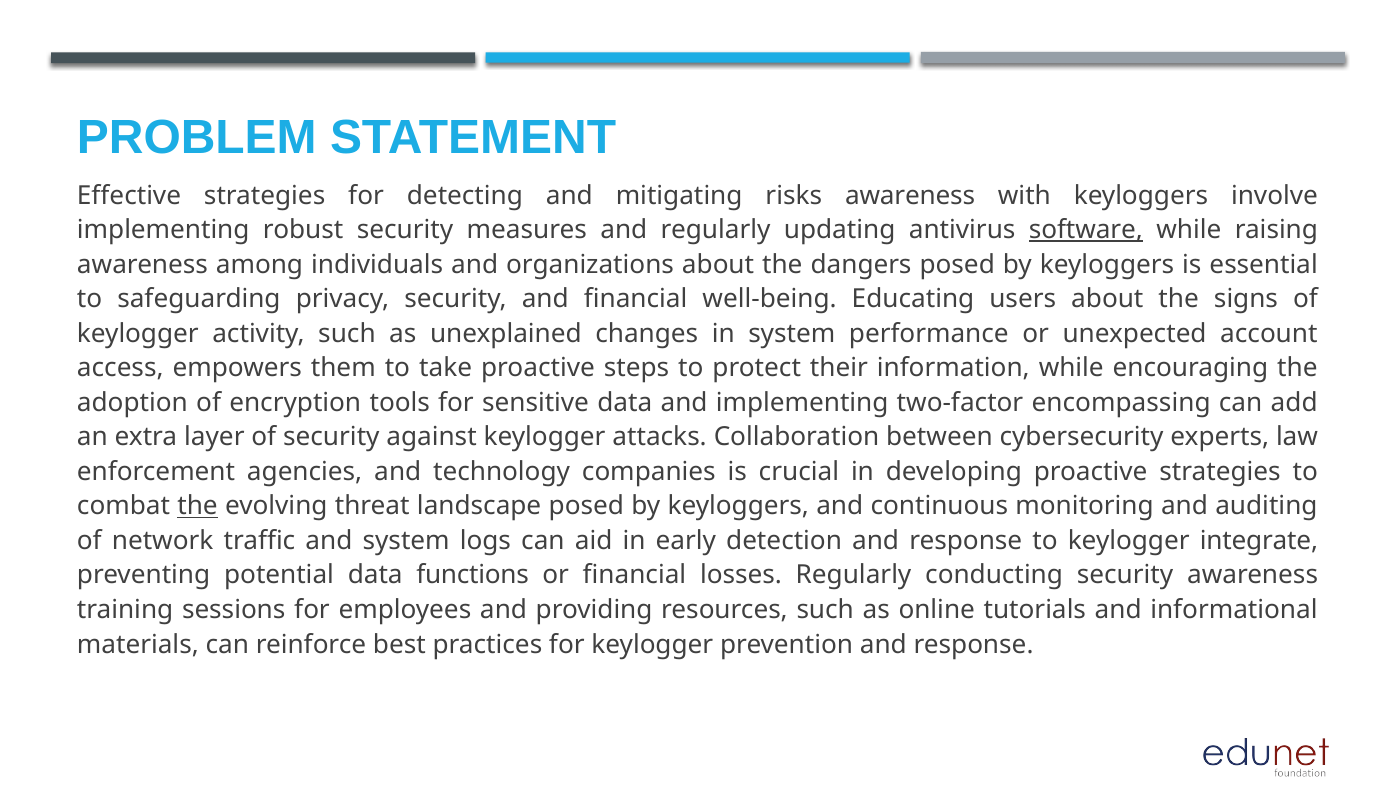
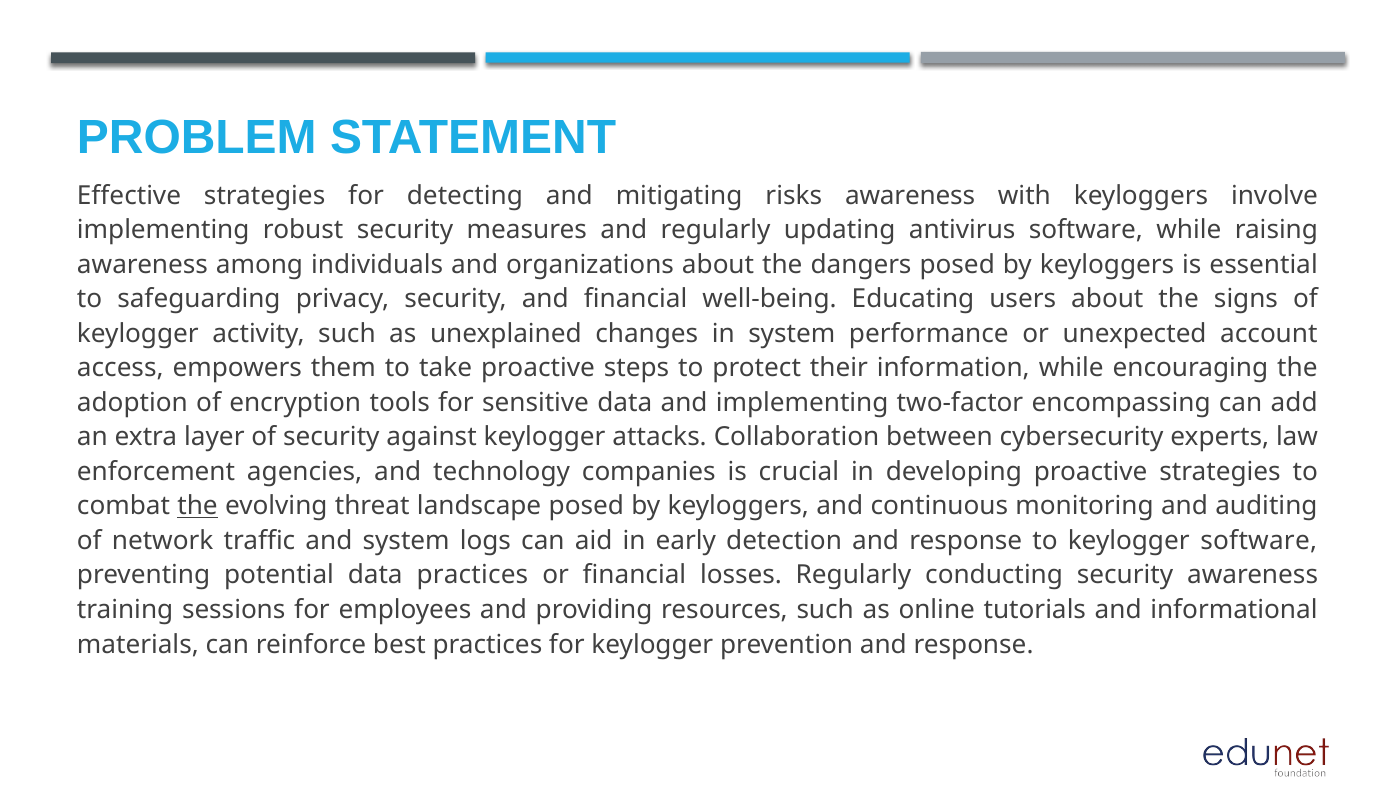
software at (1086, 230) underline: present -> none
keylogger integrate: integrate -> software
data functions: functions -> practices
